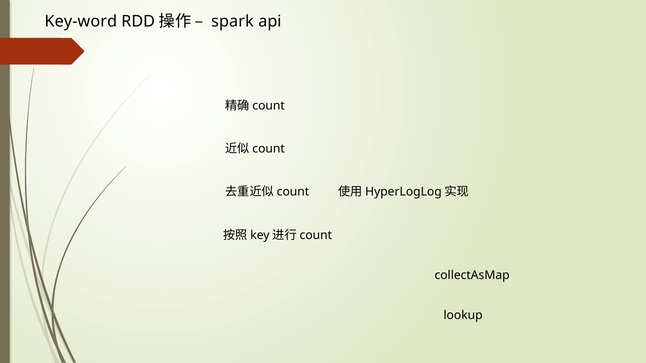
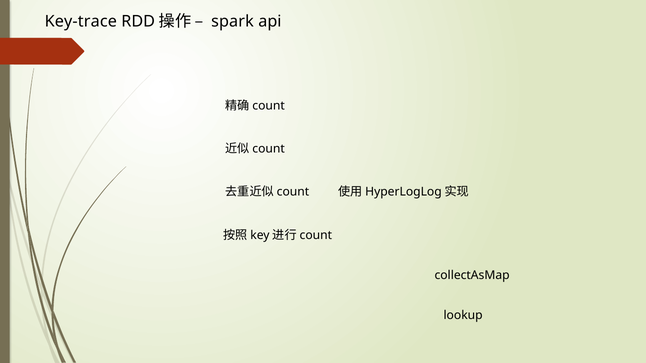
Key-word: Key-word -> Key-trace
